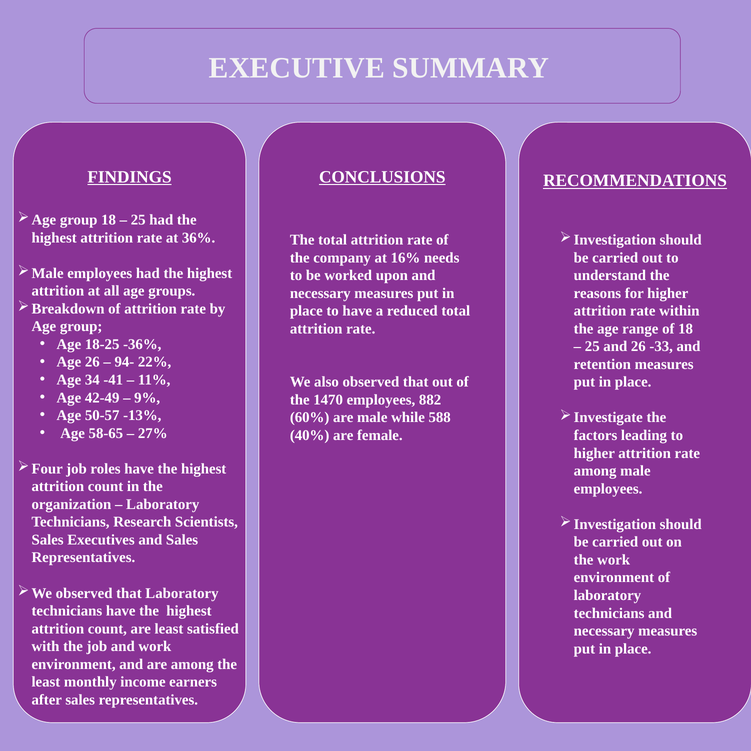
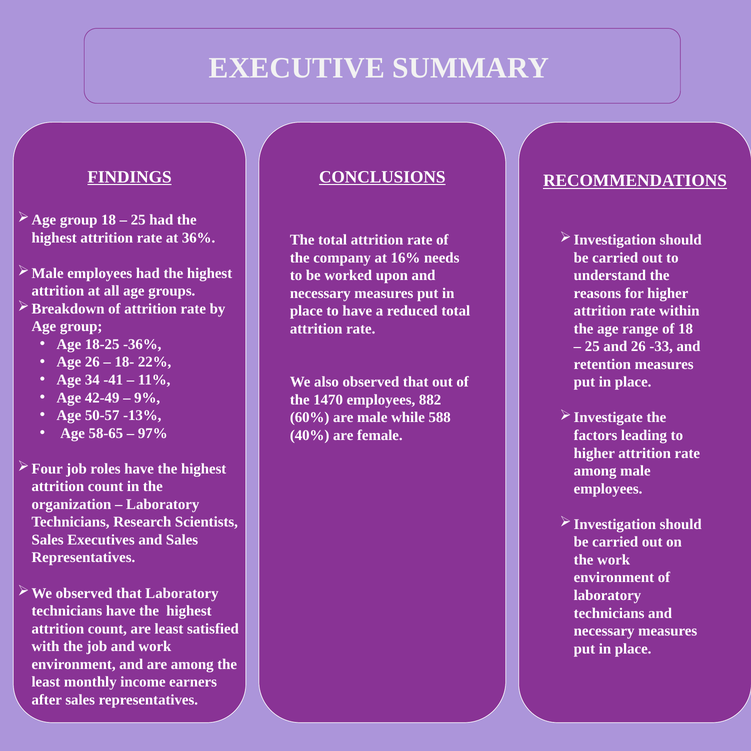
94-: 94- -> 18-
27%: 27% -> 97%
